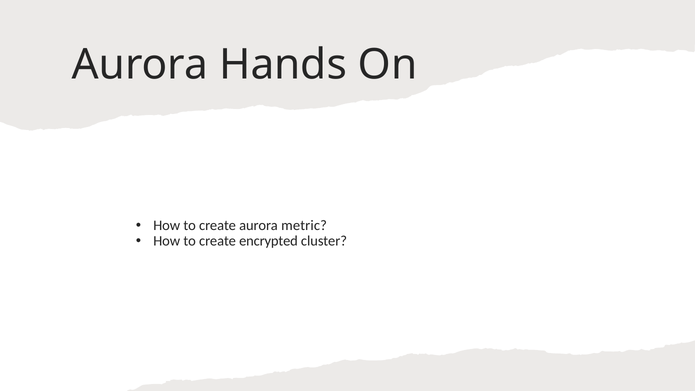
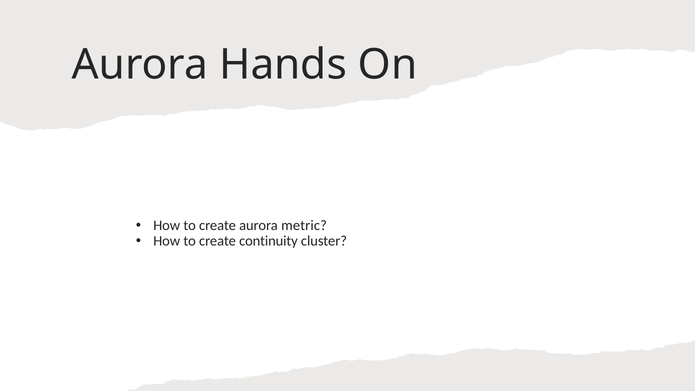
encrypted: encrypted -> continuity
